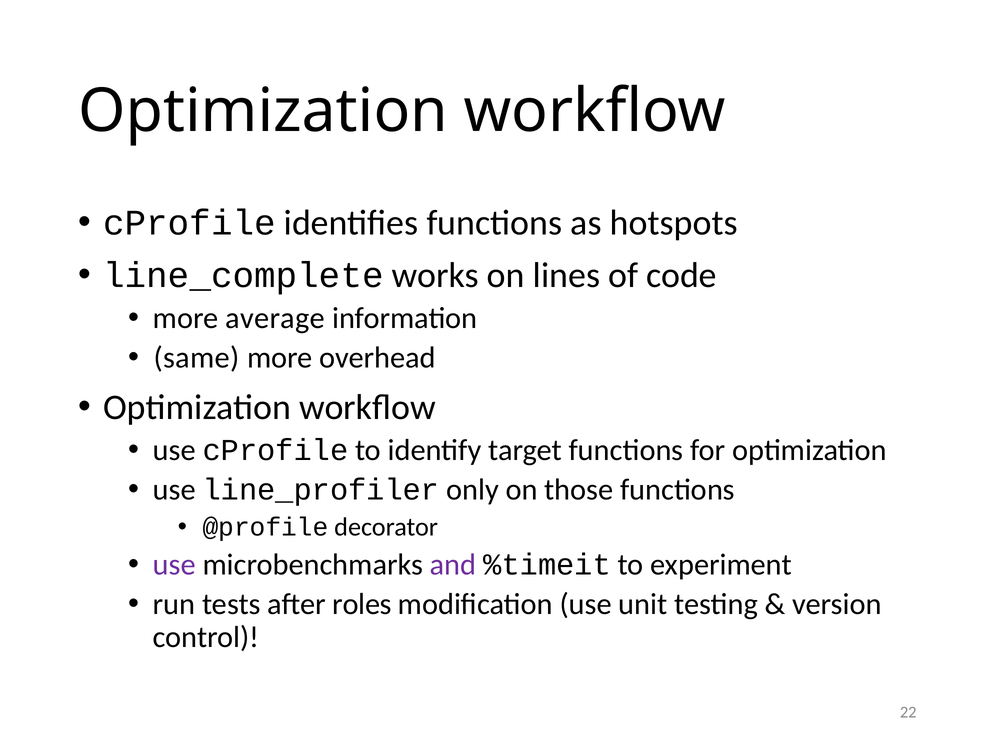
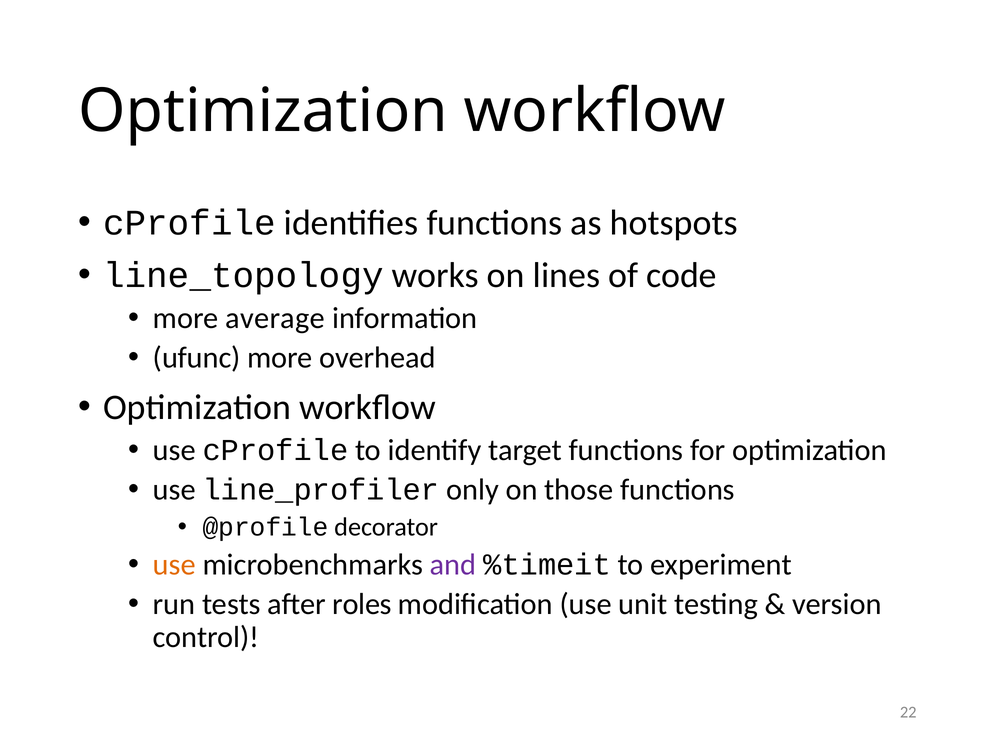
line_complete: line_complete -> line_topology
same: same -> ufunc
use at (174, 565) colour: purple -> orange
